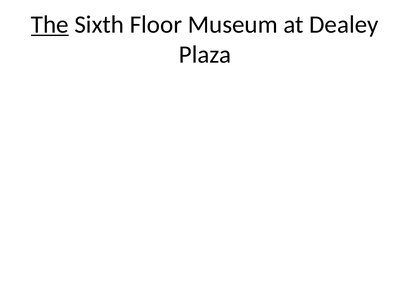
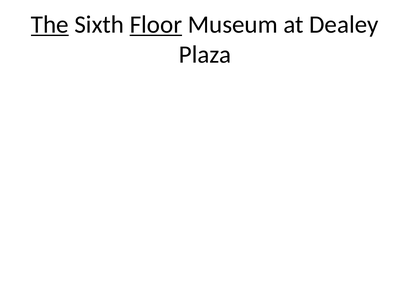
Floor underline: none -> present
